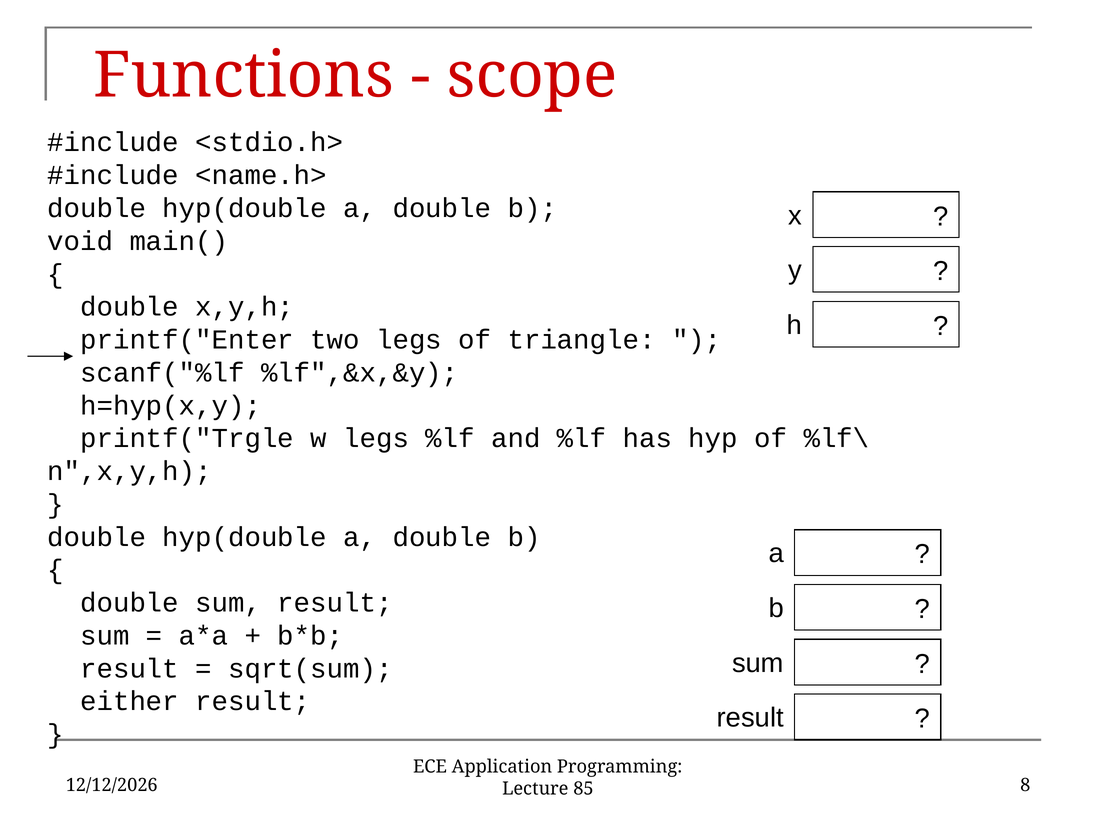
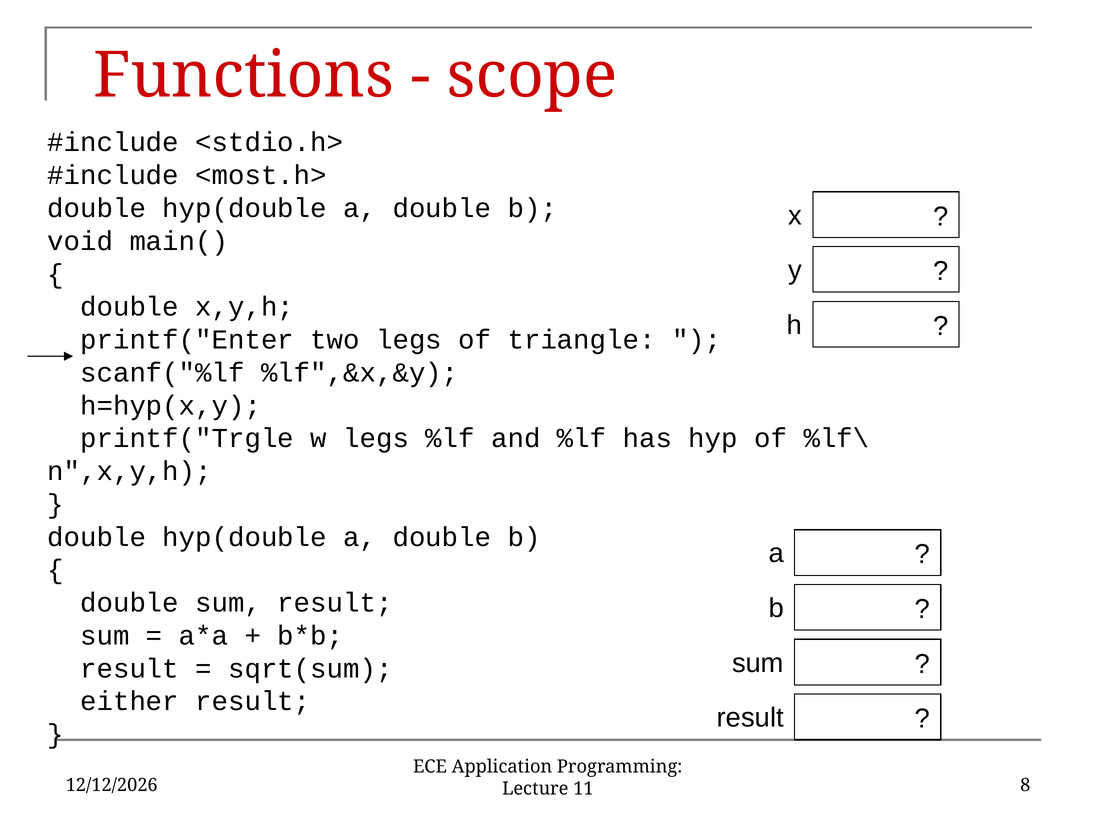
<name.h>: <name.h> -> <most.h>
85: 85 -> 11
